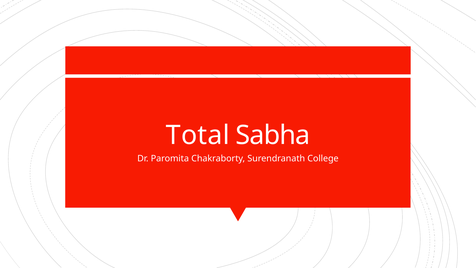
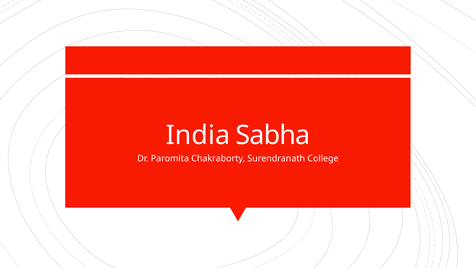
Total: Total -> India
